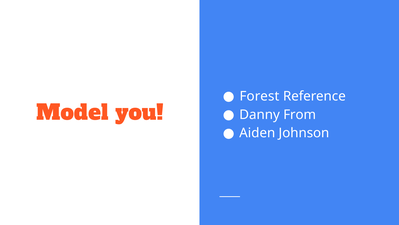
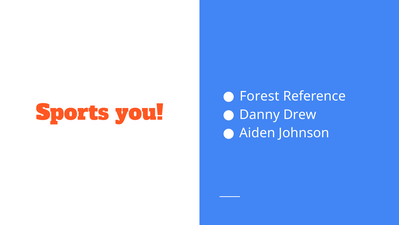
Model: Model -> Sports
From: From -> Drew
